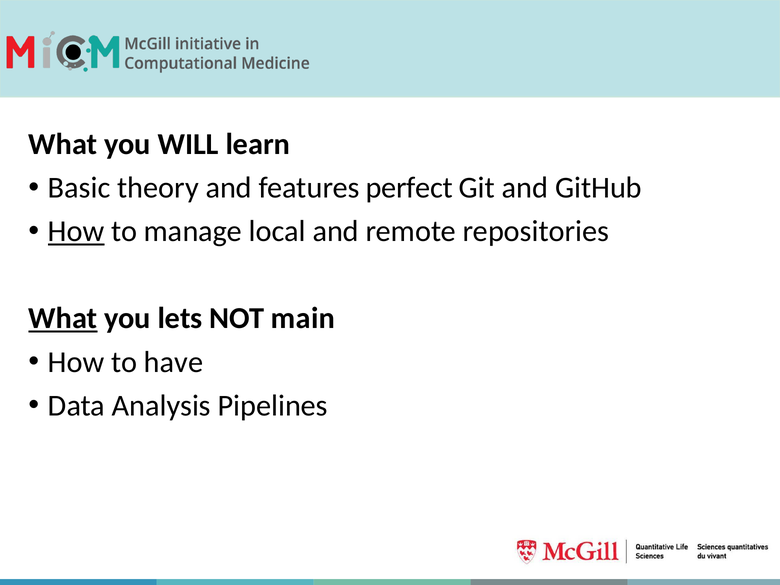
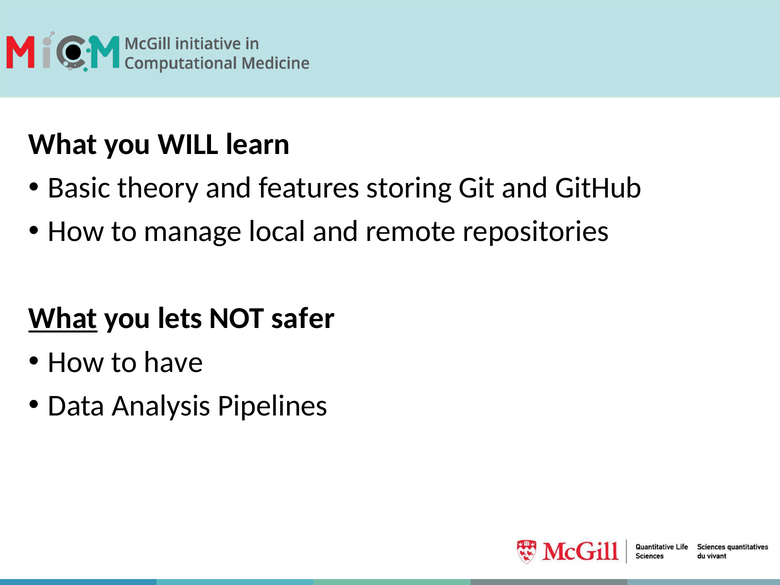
perfect: perfect -> storing
How at (76, 231) underline: present -> none
main: main -> safer
